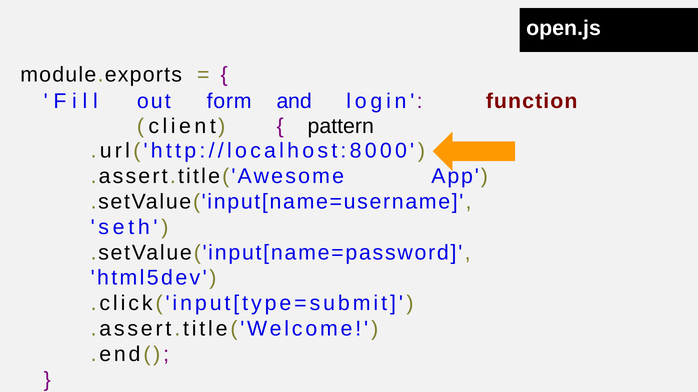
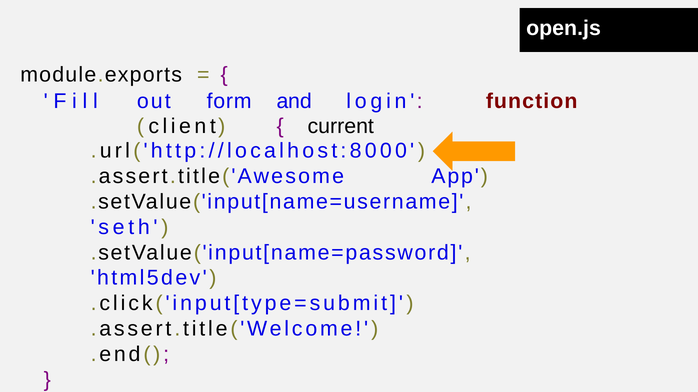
pattern: pattern -> current
